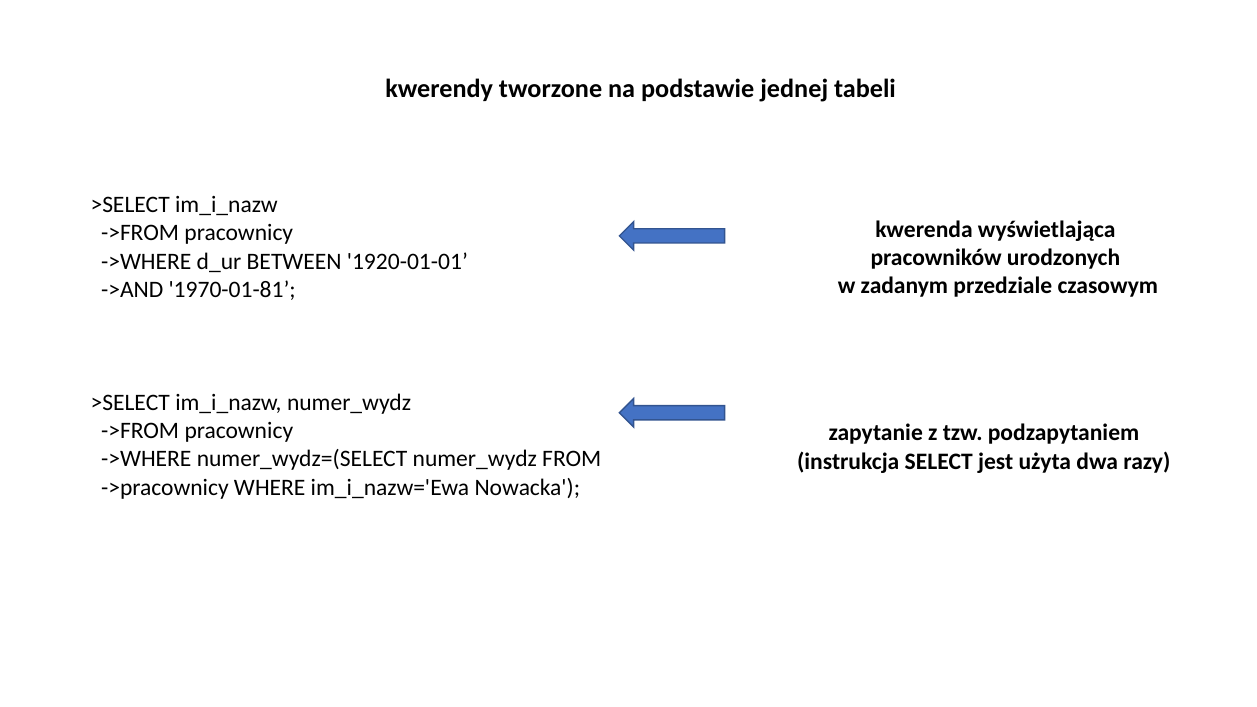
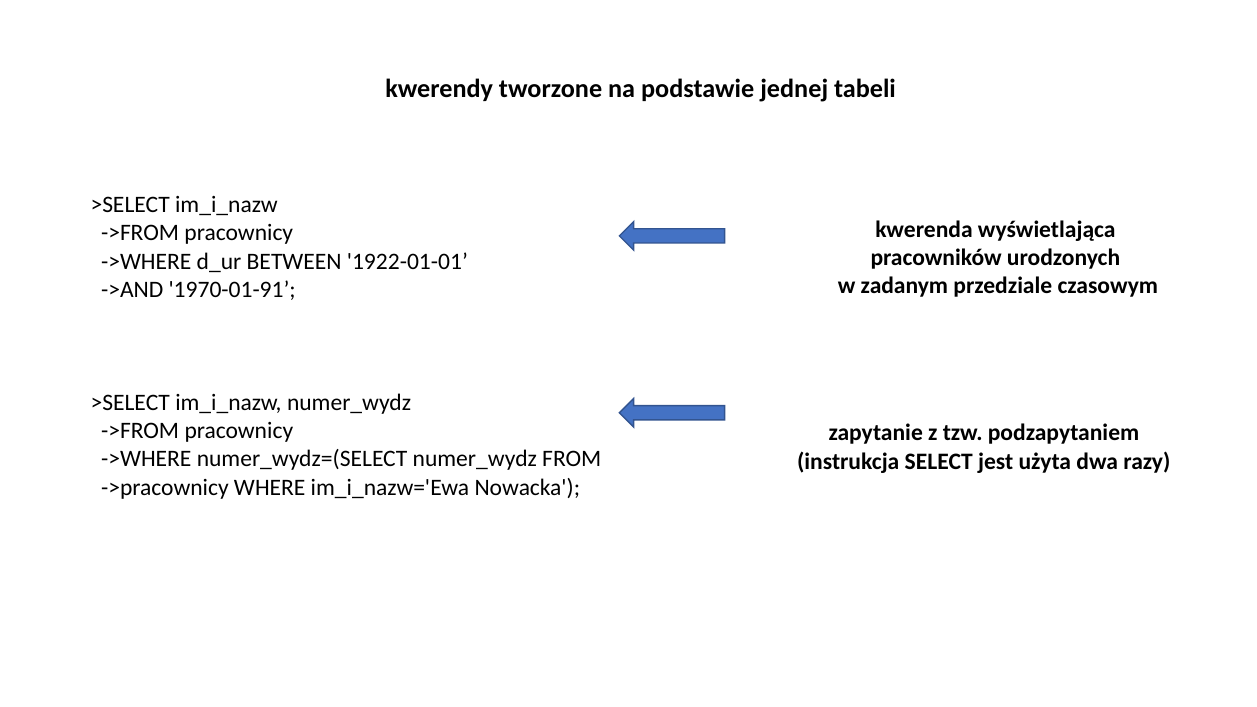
1920-01-01: 1920-01-01 -> 1922-01-01
1970-01-81: 1970-01-81 -> 1970-01-91
